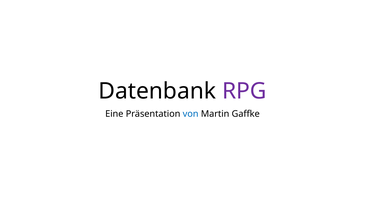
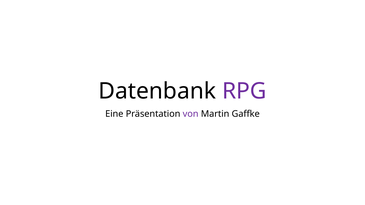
von colour: blue -> purple
